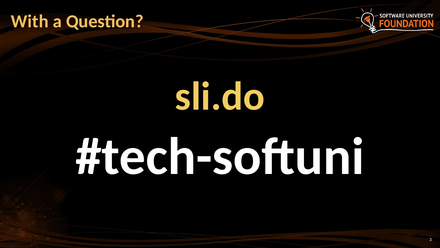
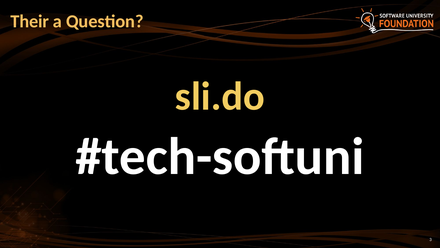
With: With -> Their
